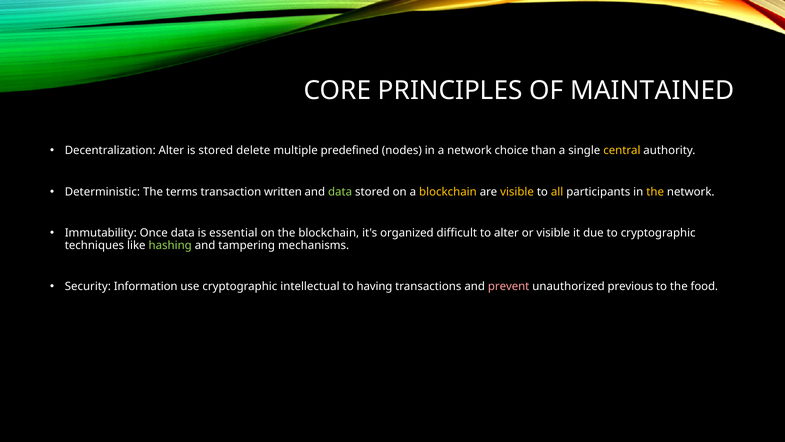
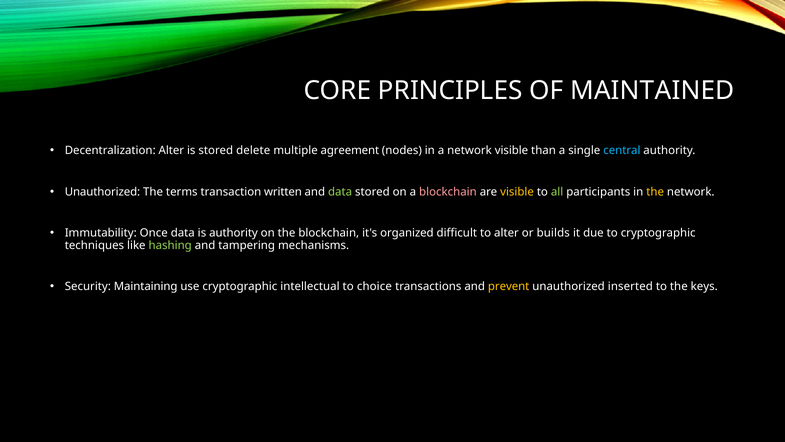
predefined: predefined -> agreement
network choice: choice -> visible
central colour: yellow -> light blue
Deterministic at (102, 192): Deterministic -> Unauthorized
blockchain at (448, 192) colour: yellow -> pink
all colour: yellow -> light green
is essential: essential -> authority
or visible: visible -> builds
Information: Information -> Maintaining
having: having -> choice
prevent colour: pink -> yellow
previous: previous -> inserted
food: food -> keys
